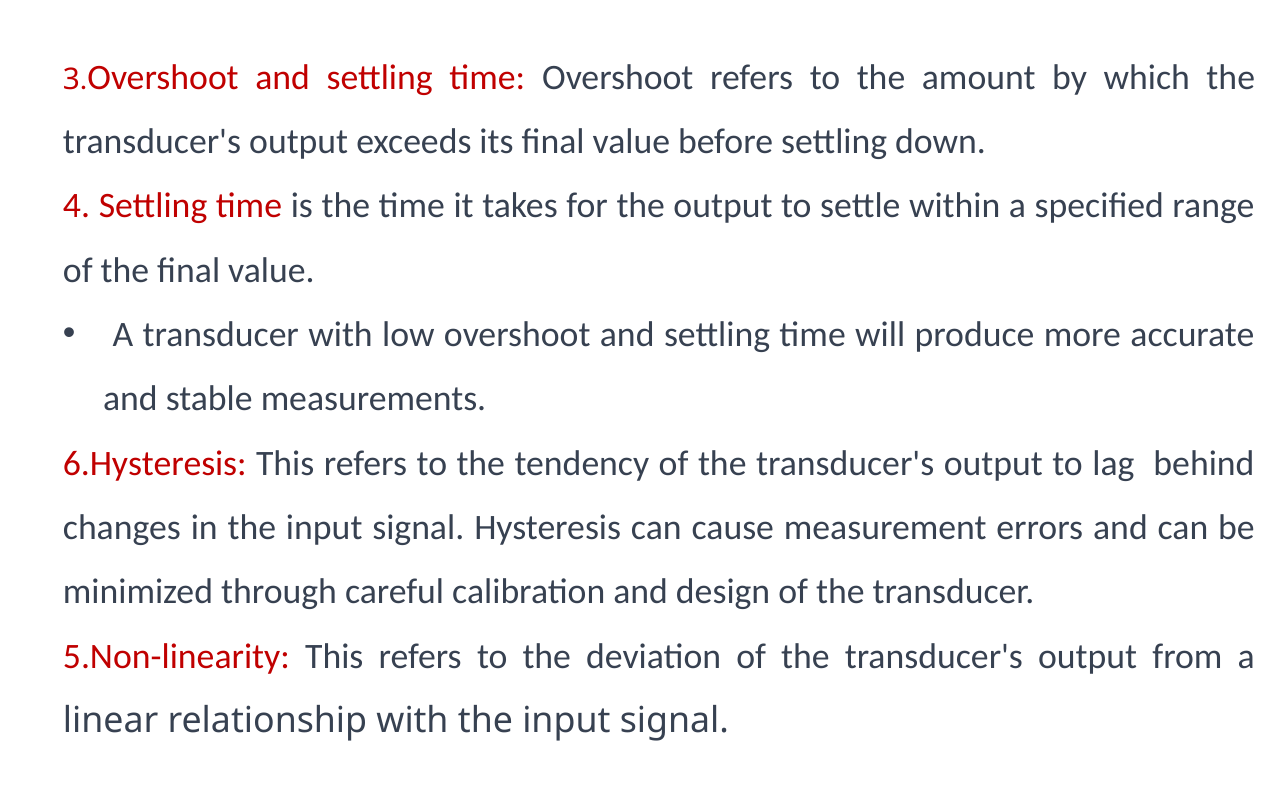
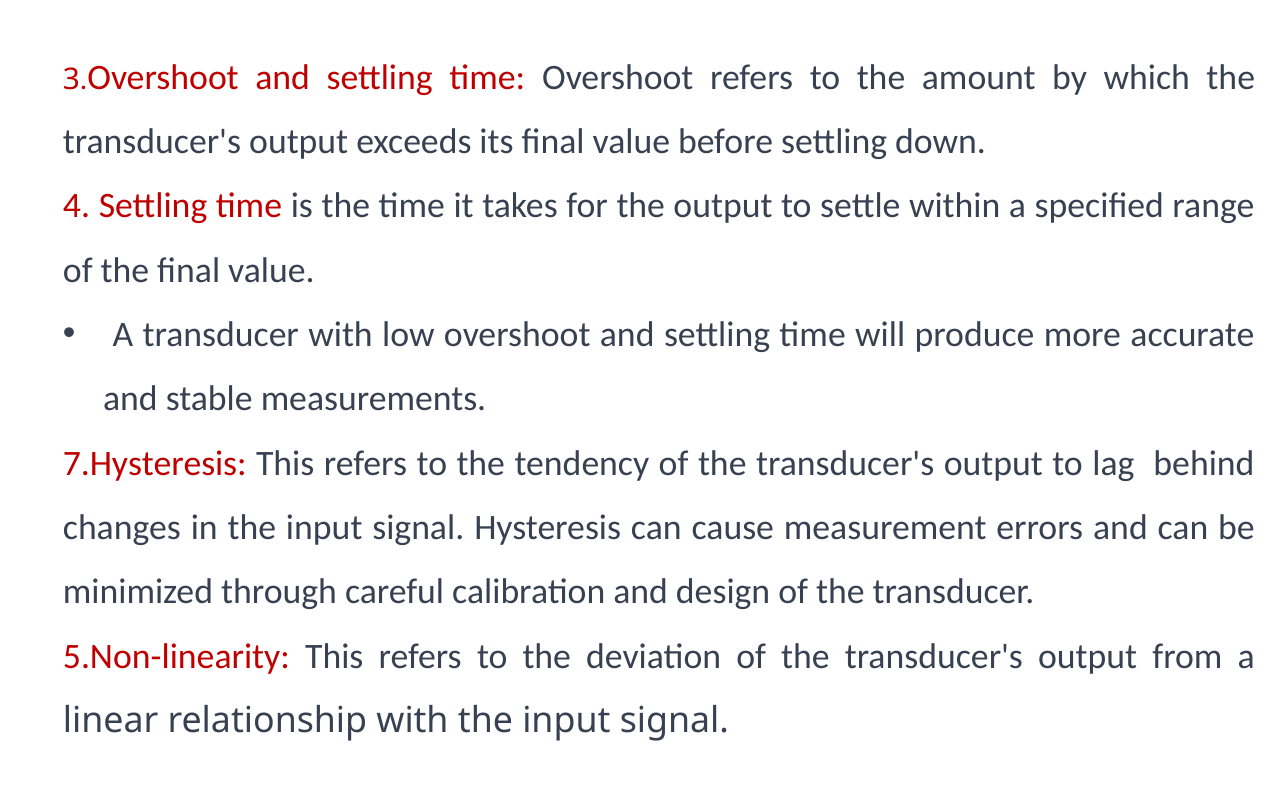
6.Hysteresis: 6.Hysteresis -> 7.Hysteresis
